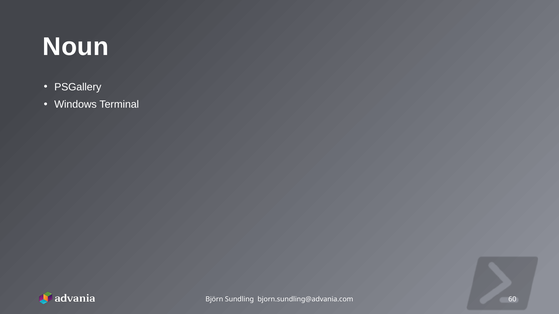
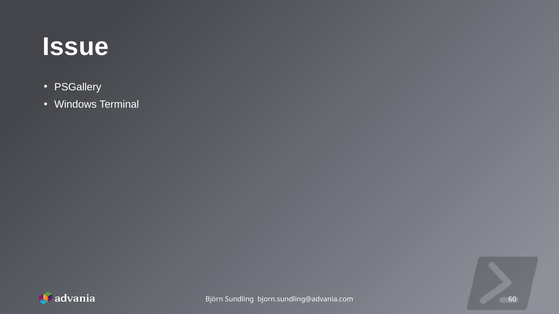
Noun: Noun -> Issue
